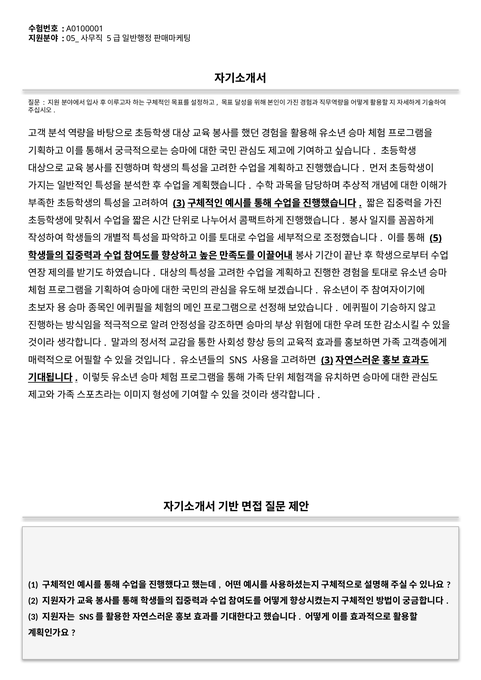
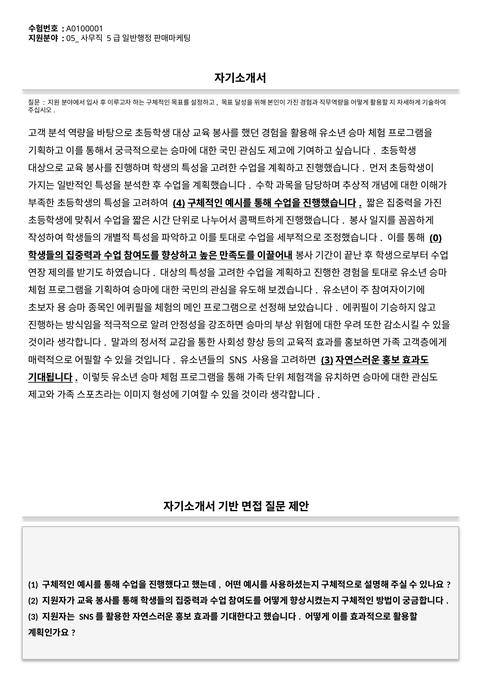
3 at (179, 203): 3 -> 4
5: 5 -> 0
